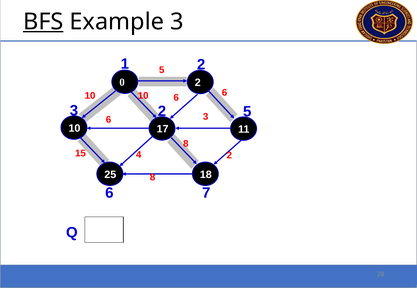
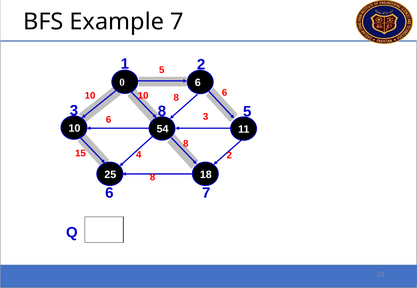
BFS underline: present -> none
Example 3: 3 -> 7
0 2: 2 -> 6
10 6: 6 -> 8
2 at (162, 111): 2 -> 8
17: 17 -> 54
